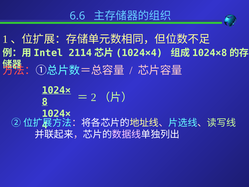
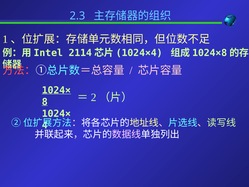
6.6: 6.6 -> 2.3
